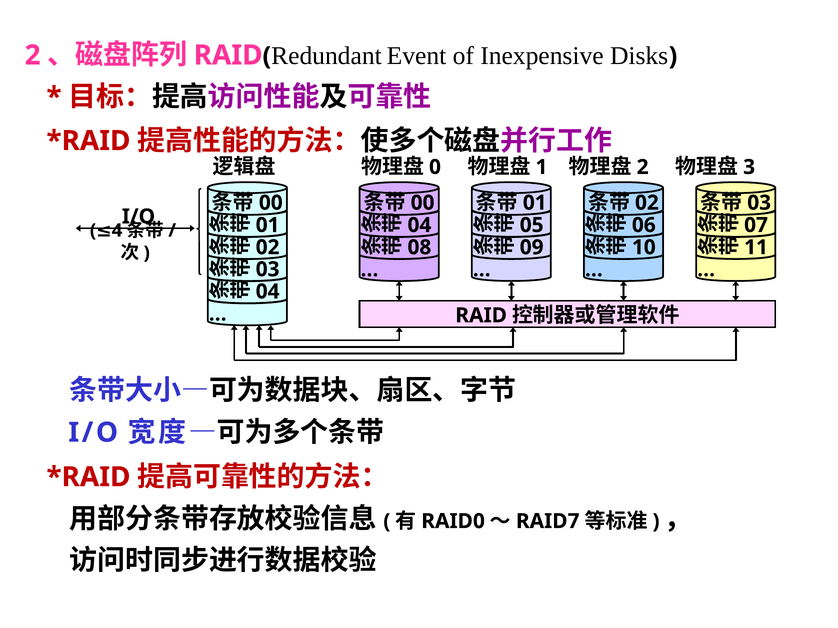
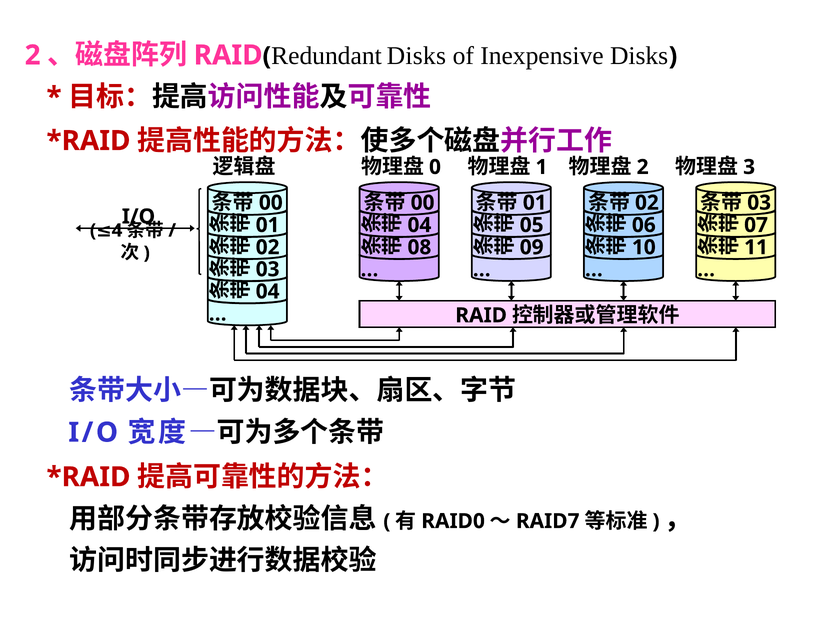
Event at (416, 56): Event -> Disks
